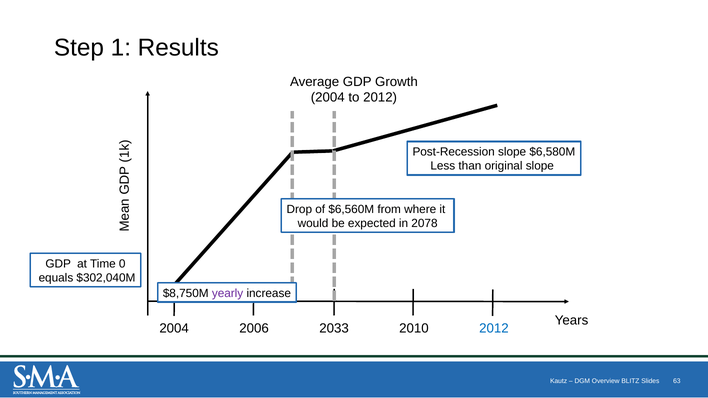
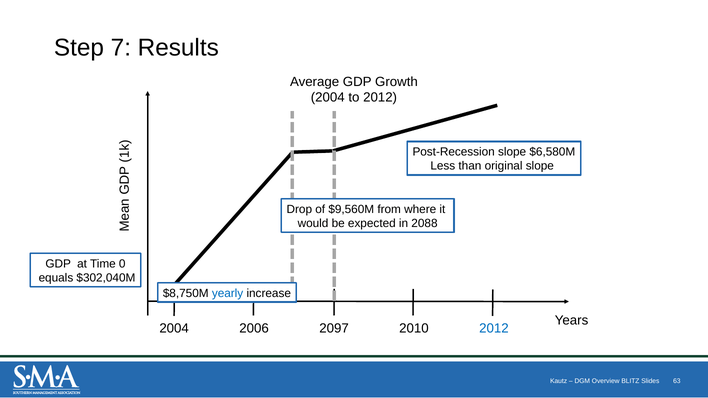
Step 1: 1 -> 7
$6,560M: $6,560M -> $9,560M
2078: 2078 -> 2088
yearly colour: purple -> blue
2033: 2033 -> 2097
